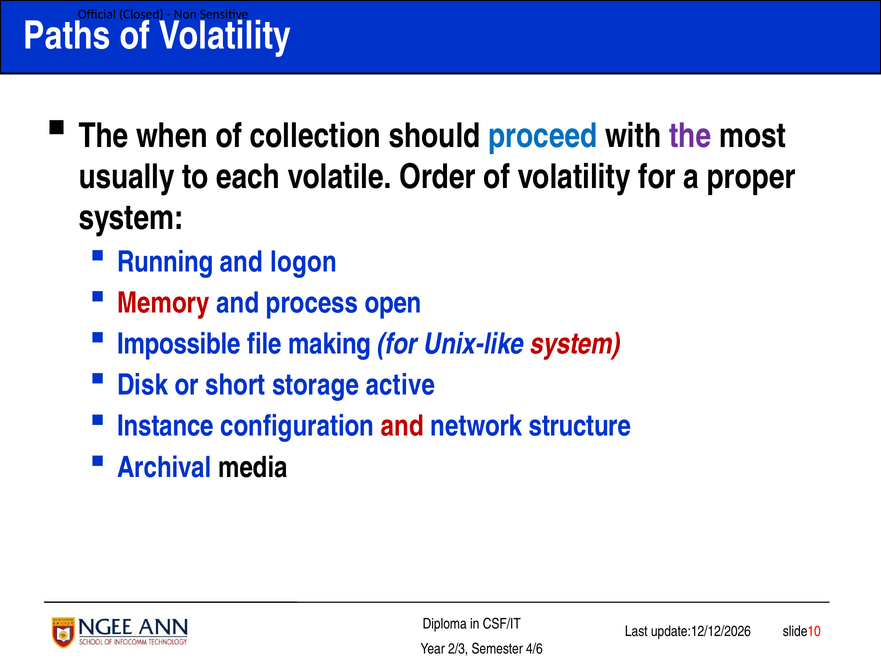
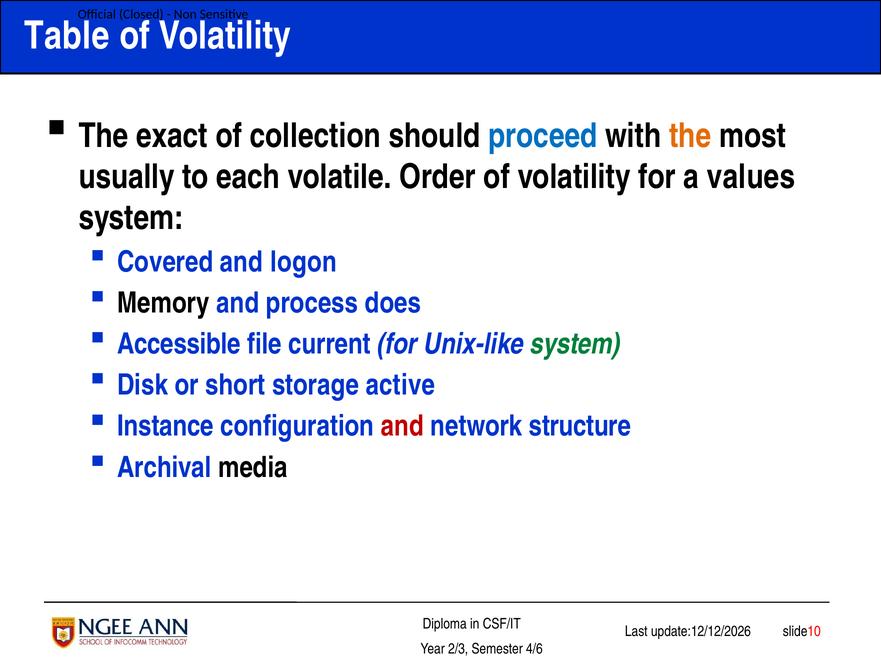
Paths: Paths -> Table
when: when -> exact
the at (690, 136) colour: purple -> orange
proper: proper -> values
Running: Running -> Covered
Memory colour: red -> black
open: open -> does
Impossible: Impossible -> Accessible
making: making -> current
system at (575, 344) colour: red -> green
